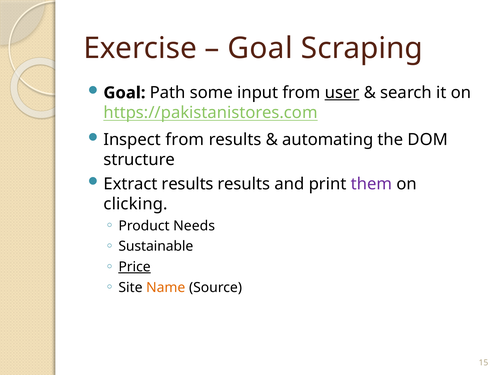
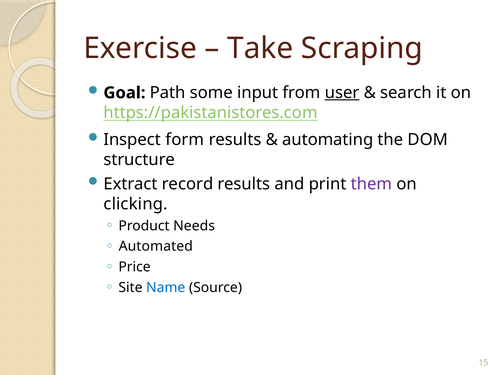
Goal at (260, 48): Goal -> Take
Inspect from: from -> form
Extract results: results -> record
Sustainable: Sustainable -> Automated
Price underline: present -> none
Name colour: orange -> blue
